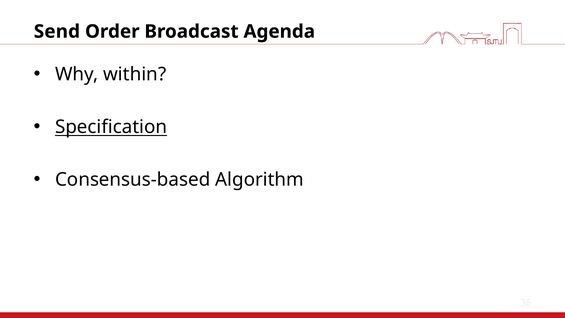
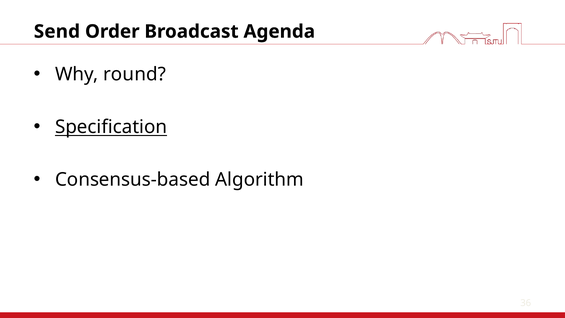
within: within -> round
